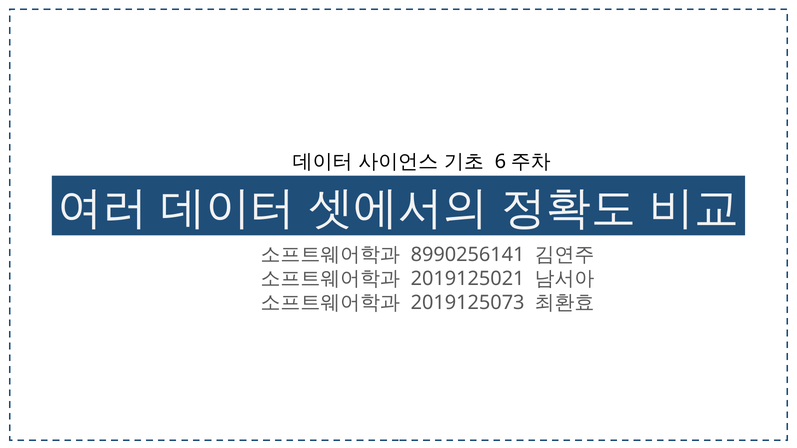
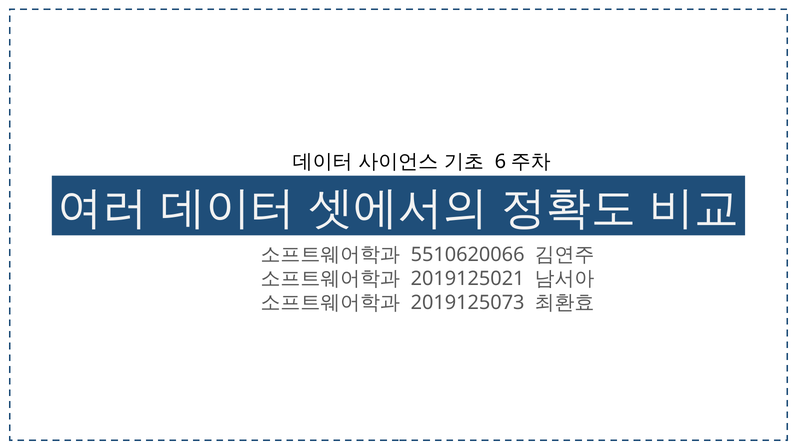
8990256141: 8990256141 -> 5510620066
